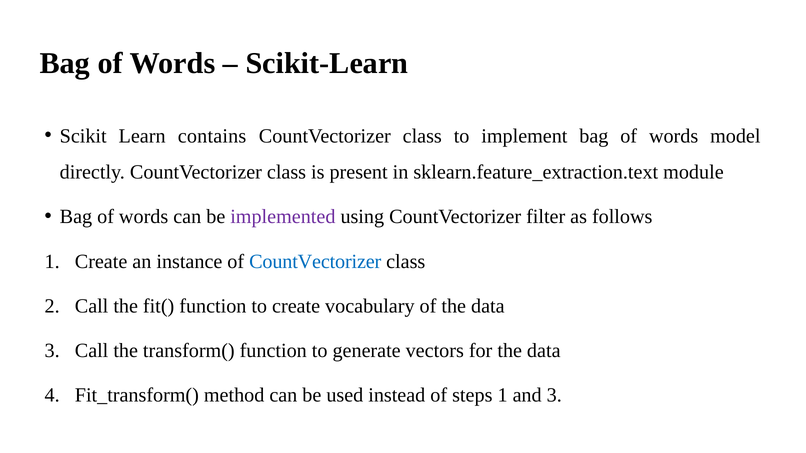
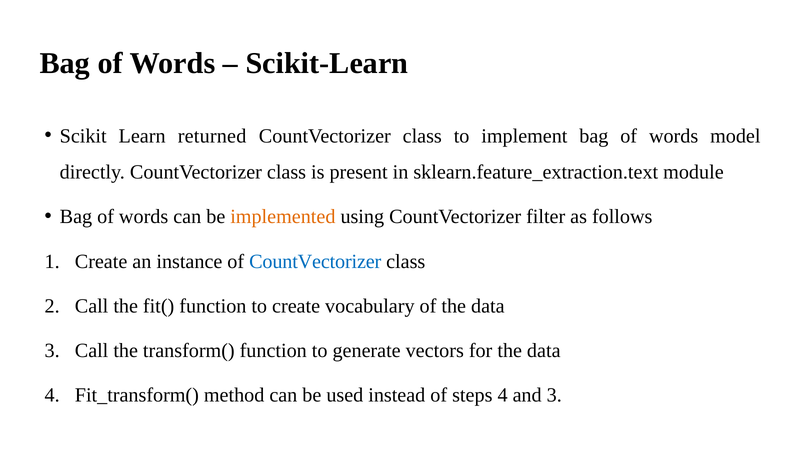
contains: contains -> returned
implemented colour: purple -> orange
steps 1: 1 -> 4
